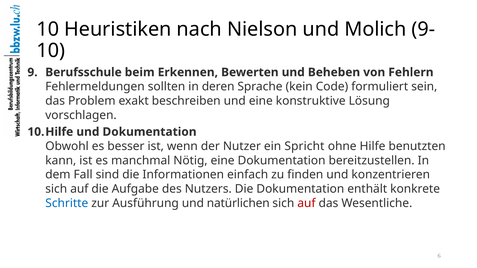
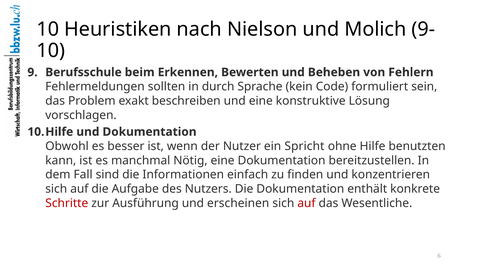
deren: deren -> durch
Schritte colour: blue -> red
natürlichen: natürlichen -> erscheinen
